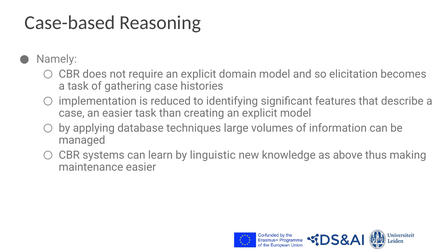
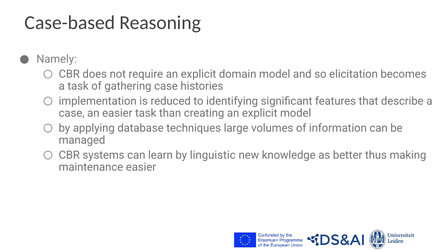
above: above -> better
